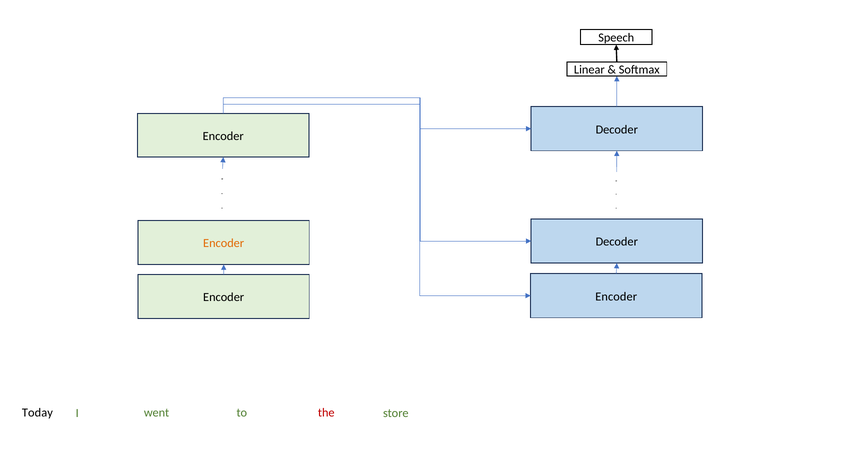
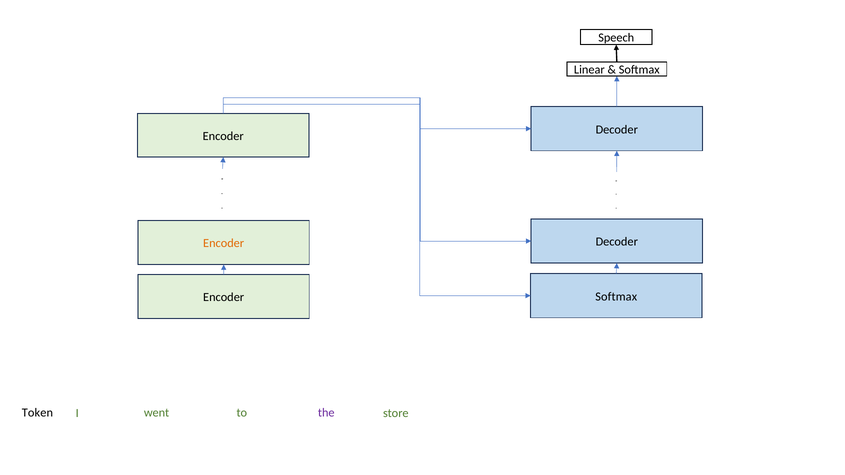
Encoder at (616, 297): Encoder -> Softmax
Today: Today -> Token
the colour: red -> purple
